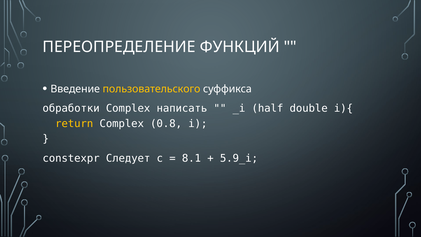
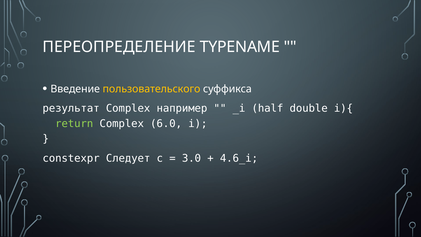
ФУНКЦИЙ: ФУНКЦИЙ -> TYPENAME
обработки: обработки -> результат
написать: написать -> например
return colour: yellow -> light green
0.8: 0.8 -> 6.0
8.1: 8.1 -> 3.0
5.9_i: 5.9_i -> 4.6_i
